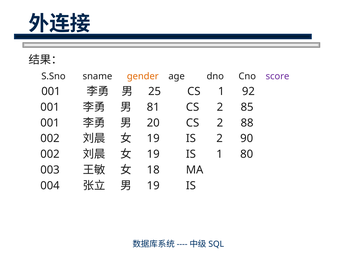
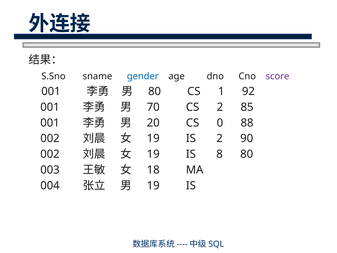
gender colour: orange -> blue
25 at (155, 91): 25 -> 80
81: 81 -> 70
20 CS 2: 2 -> 0
IS 1: 1 -> 8
